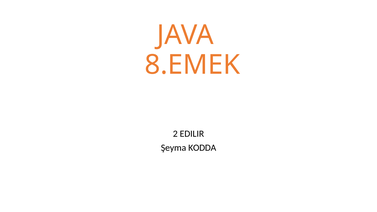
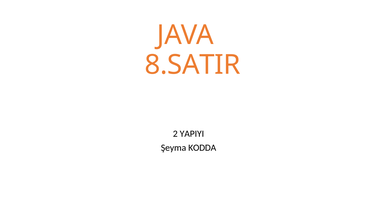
8.EMEK: 8.EMEK -> 8.SATIR
EDILIR: EDILIR -> YAPIYI
